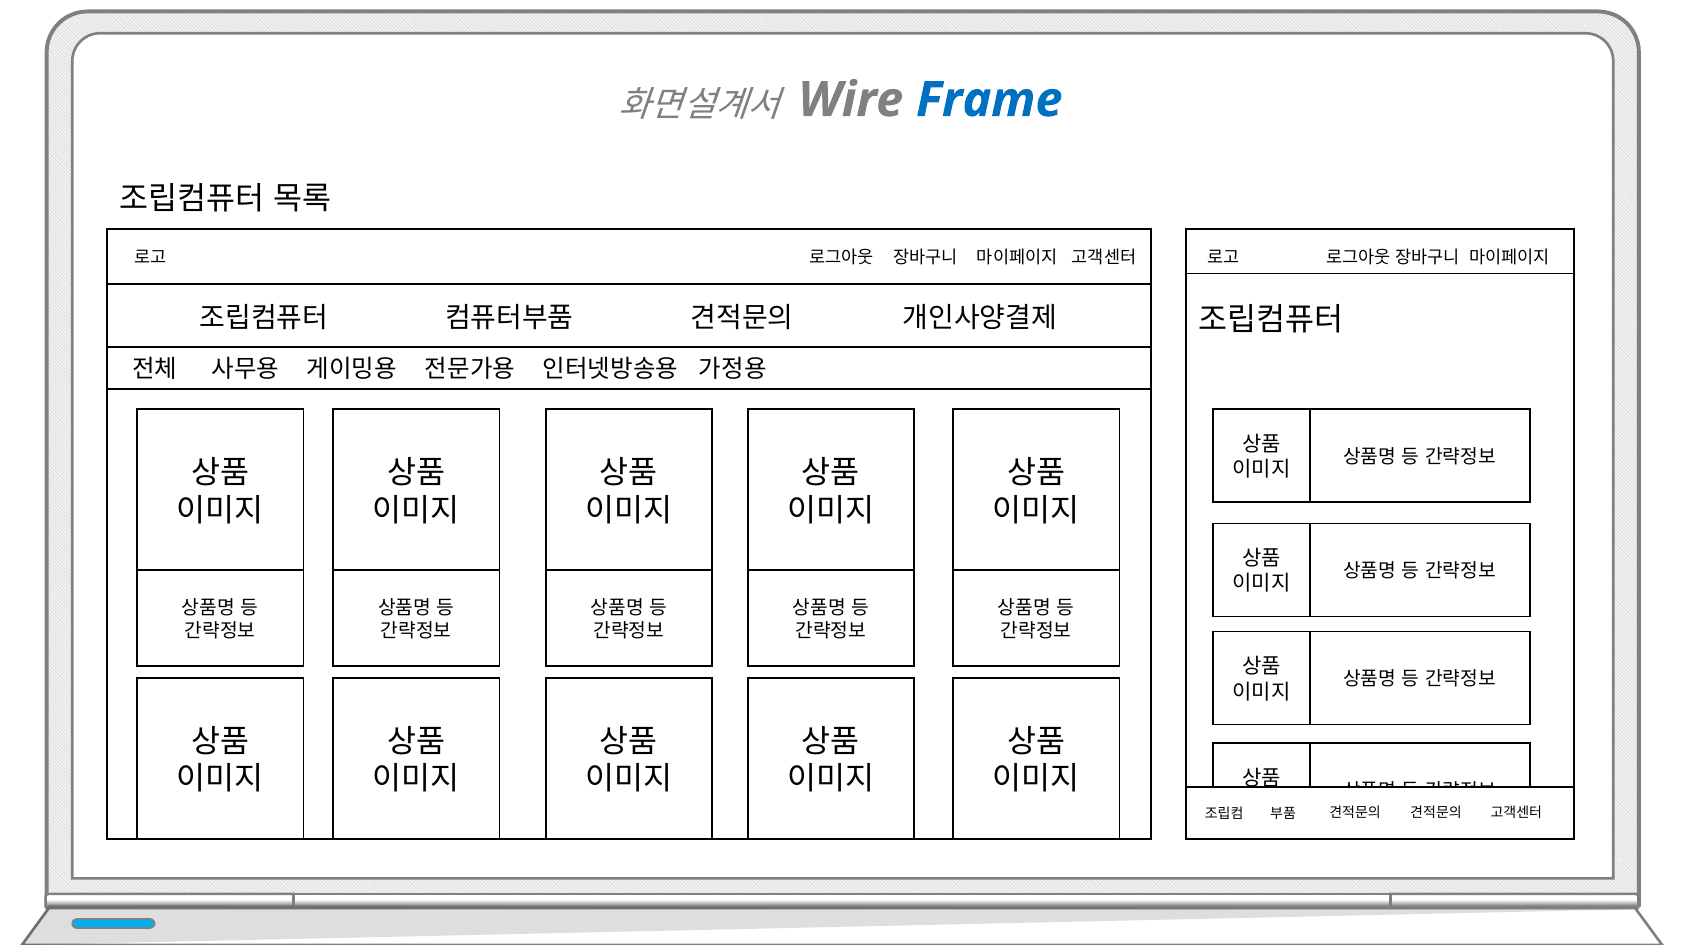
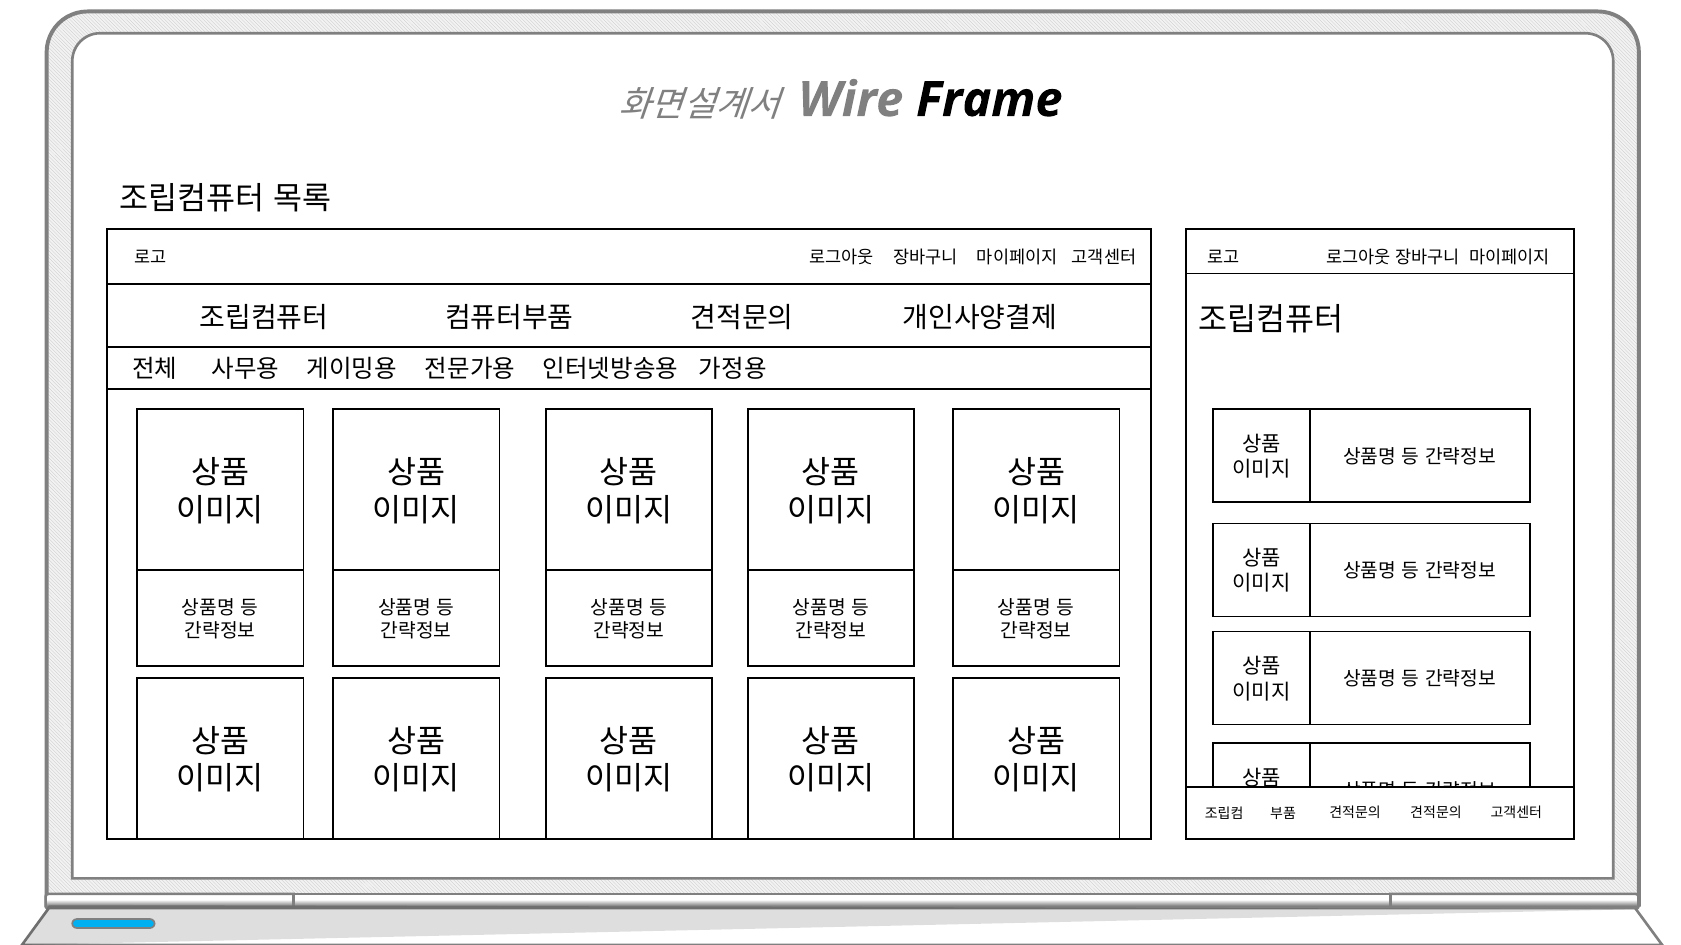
Frame colour: blue -> black
